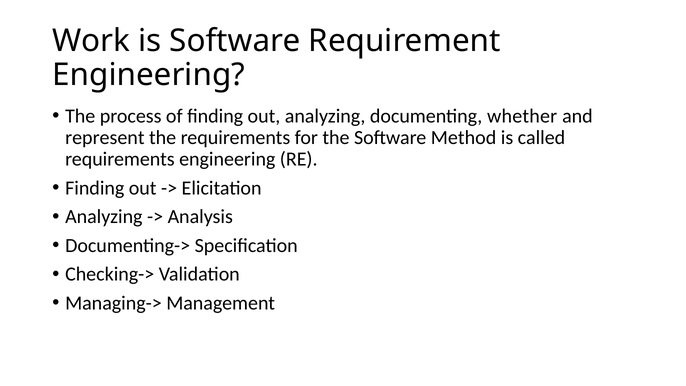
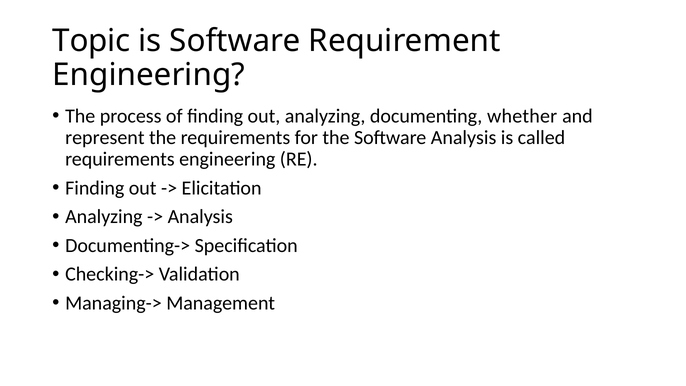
Work: Work -> Topic
Software Method: Method -> Analysis
